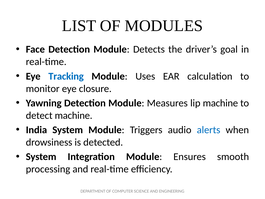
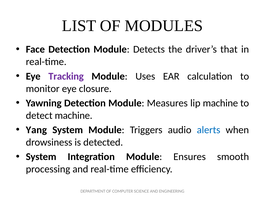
goal: goal -> that
Tracking colour: blue -> purple
India: India -> Yang
